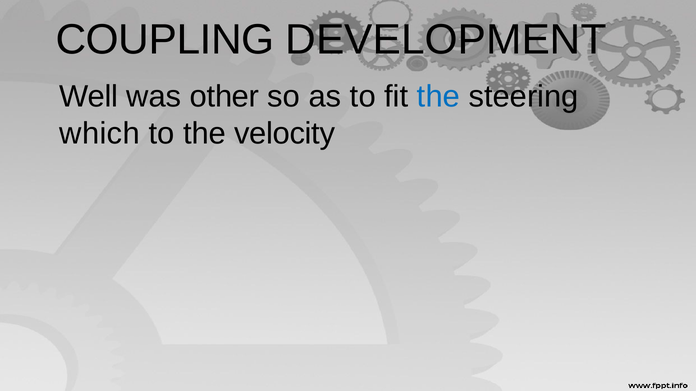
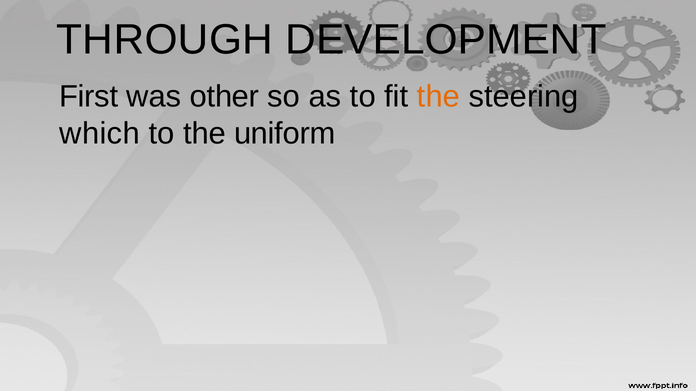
COUPLING: COUPLING -> THROUGH
Well: Well -> First
the at (438, 97) colour: blue -> orange
velocity: velocity -> uniform
